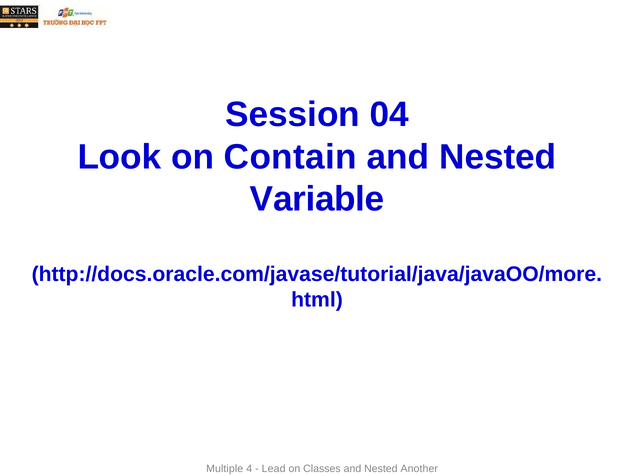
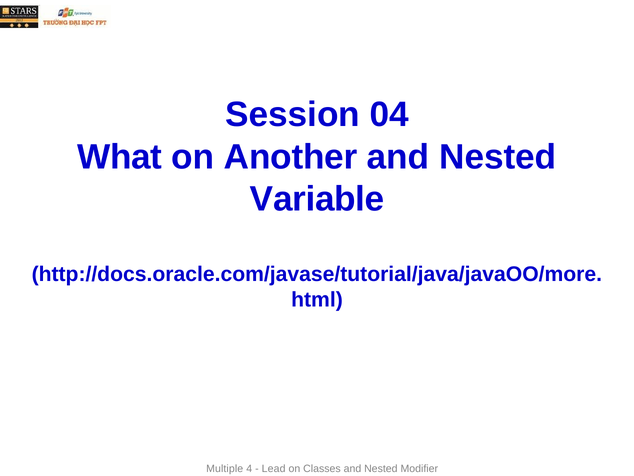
Look: Look -> What
Contain: Contain -> Another
Another: Another -> Modifier
